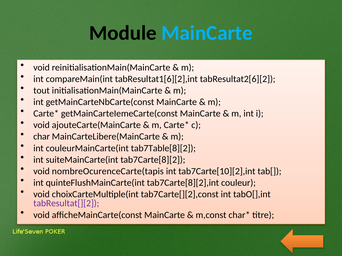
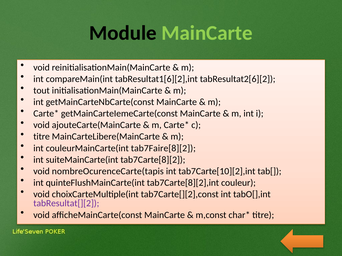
MainCarte at (207, 33) colour: light blue -> light green
char at (42, 137): char -> titre
tab7Table[8][2: tab7Table[8][2 -> tab7Faire[8][2
